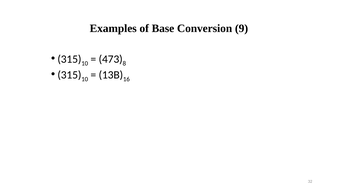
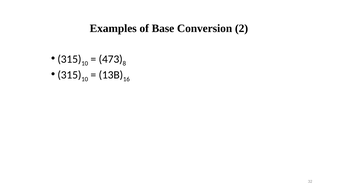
9: 9 -> 2
